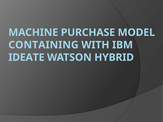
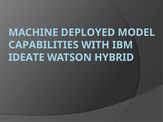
PURCHASE: PURCHASE -> DEPLOYED
CONTAINING: CONTAINING -> CAPABILITIES
